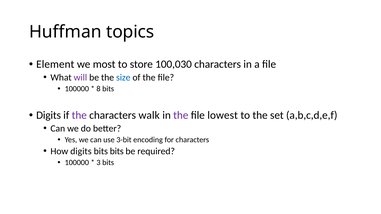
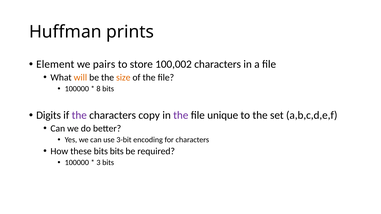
topics: topics -> prints
most: most -> pairs
100,030: 100,030 -> 100,002
will colour: purple -> orange
size colour: blue -> orange
walk: walk -> copy
lowest: lowest -> unique
How digits: digits -> these
